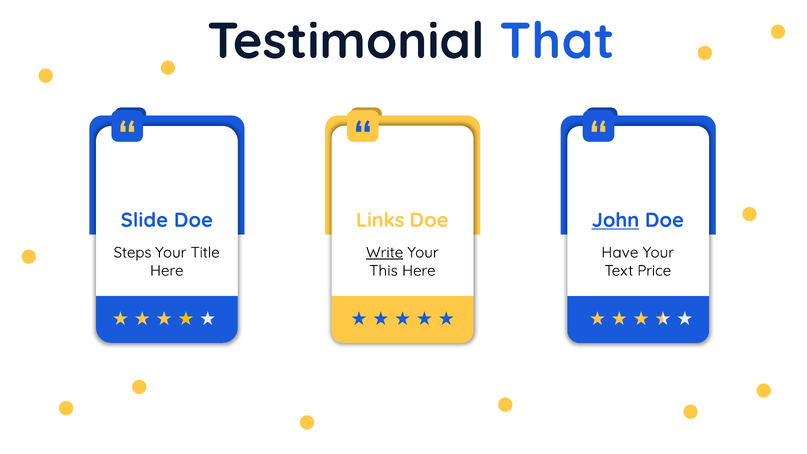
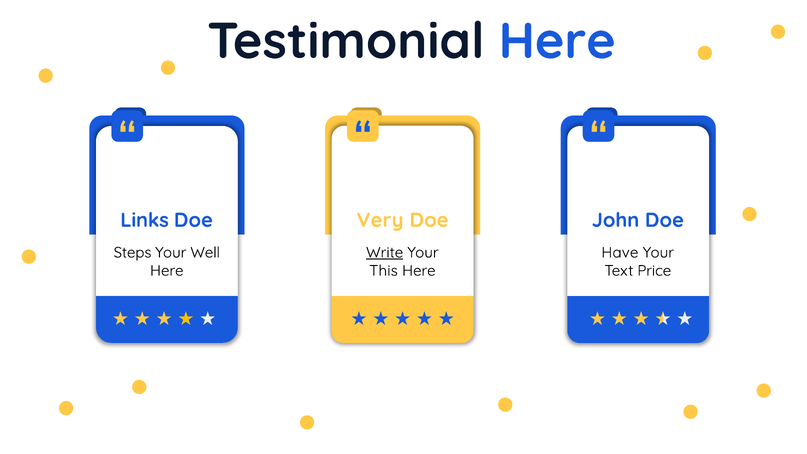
Testimonial That: That -> Here
Slide: Slide -> Links
Links: Links -> Very
John underline: present -> none
Title: Title -> Well
